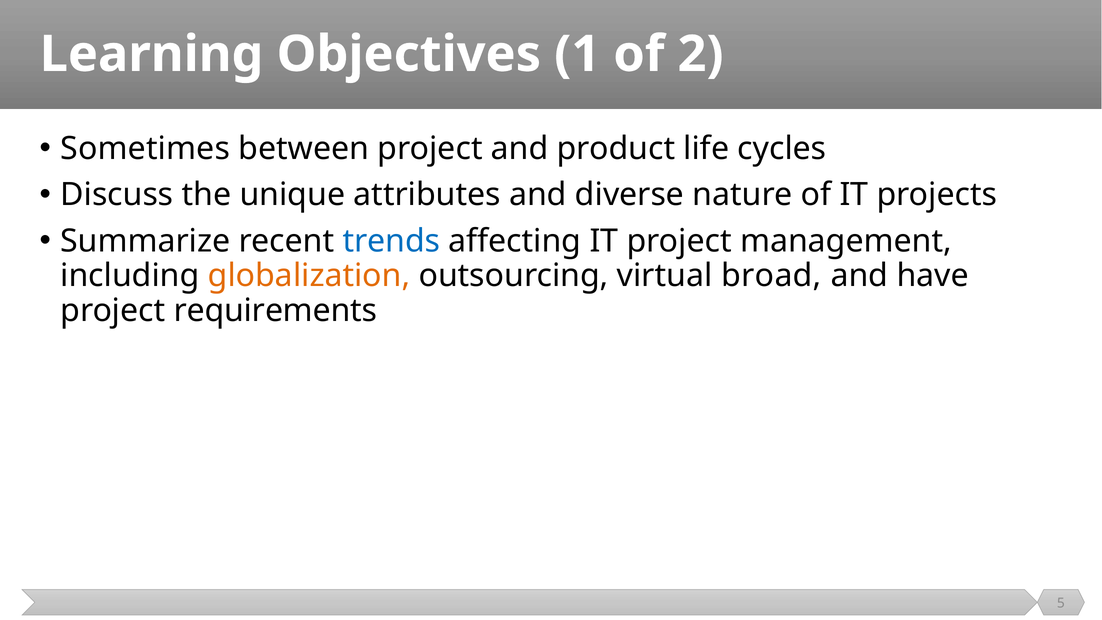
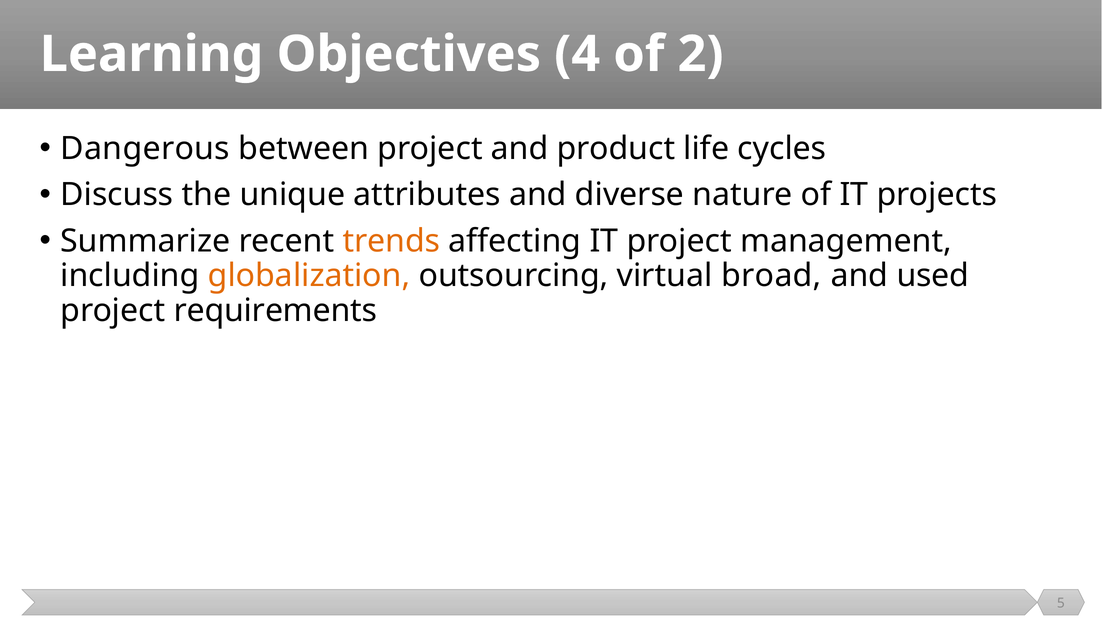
1: 1 -> 4
Sometimes: Sometimes -> Dangerous
trends colour: blue -> orange
have: have -> used
